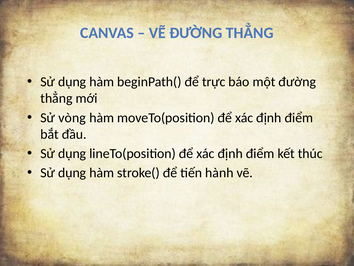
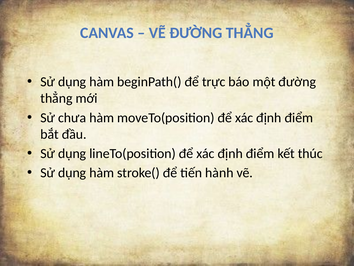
vòng: vòng -> chưa
